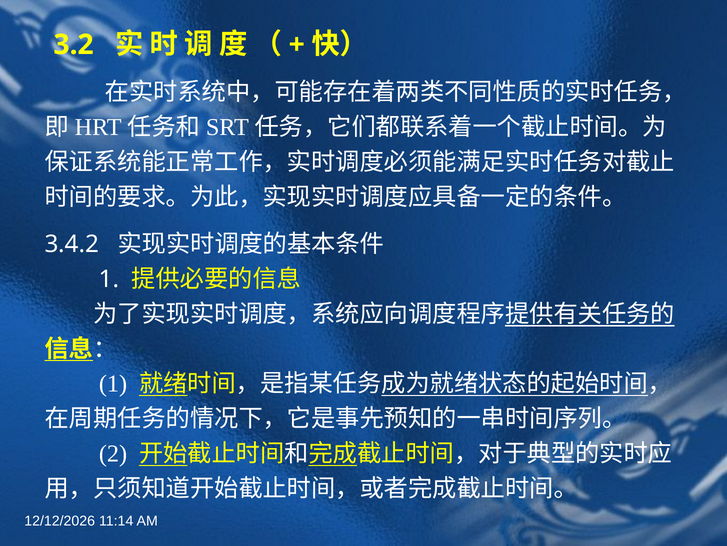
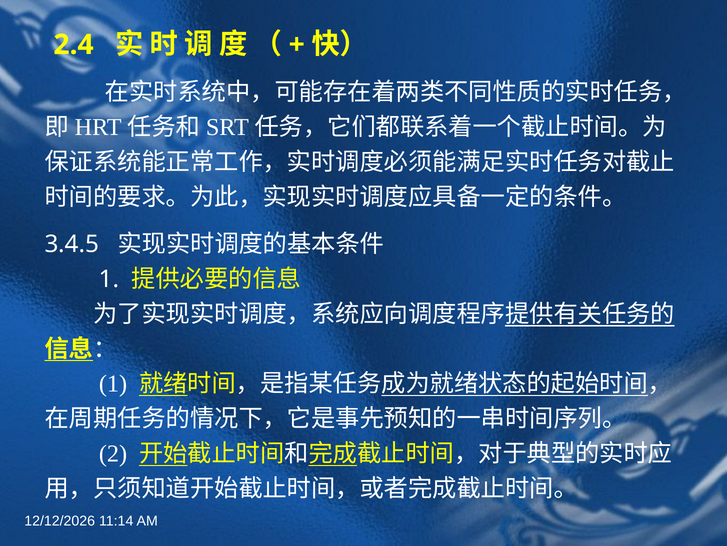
3.2: 3.2 -> 2.4
3.4.2: 3.4.2 -> 3.4.5
